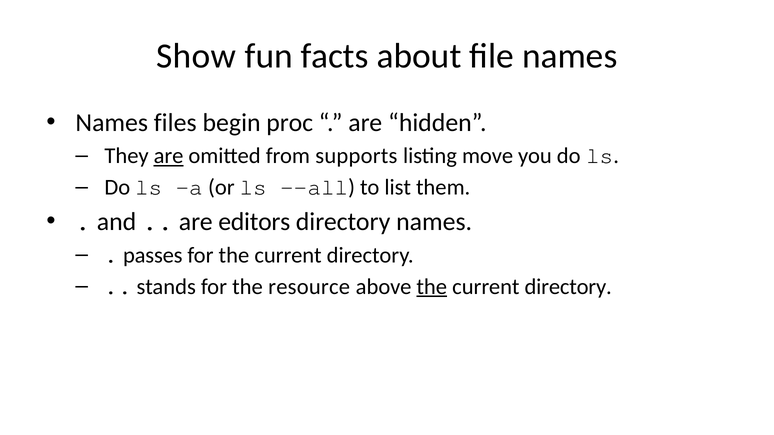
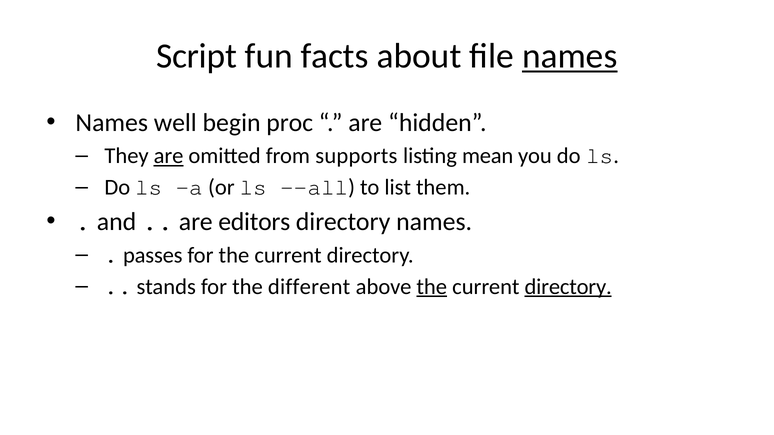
Show: Show -> Script
names at (570, 56) underline: none -> present
files: files -> well
move: move -> mean
resource: resource -> different
directory at (568, 287) underline: none -> present
